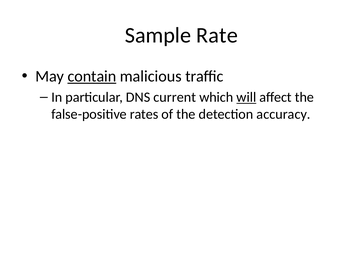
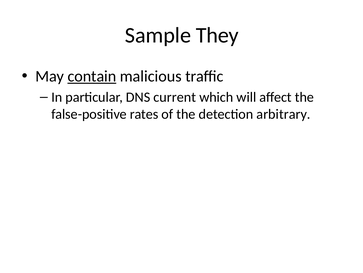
Rate: Rate -> They
will underline: present -> none
accuracy: accuracy -> arbitrary
